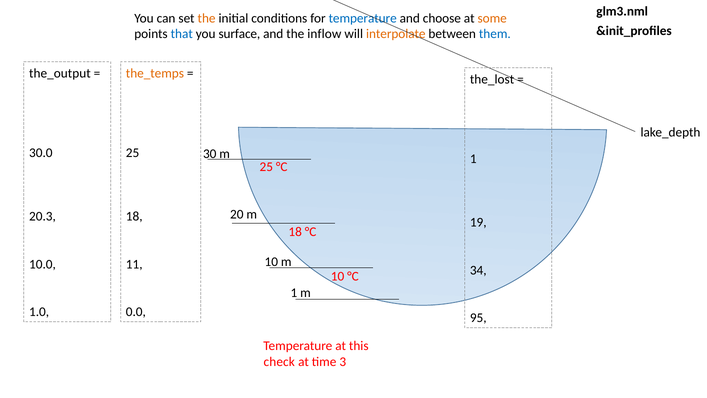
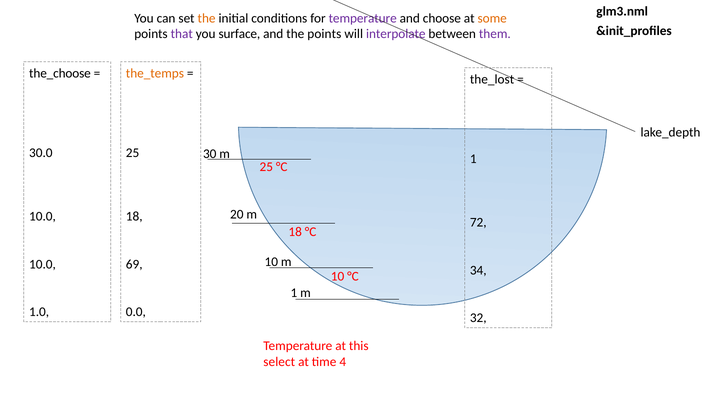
temperature at (363, 18) colour: blue -> purple
that colour: blue -> purple
the inflow: inflow -> points
interpolate colour: orange -> purple
them colour: blue -> purple
the_output: the_output -> the_choose
20.3 at (42, 216): 20.3 -> 10.0
19: 19 -> 72
11: 11 -> 69
95: 95 -> 32
check: check -> select
3: 3 -> 4
